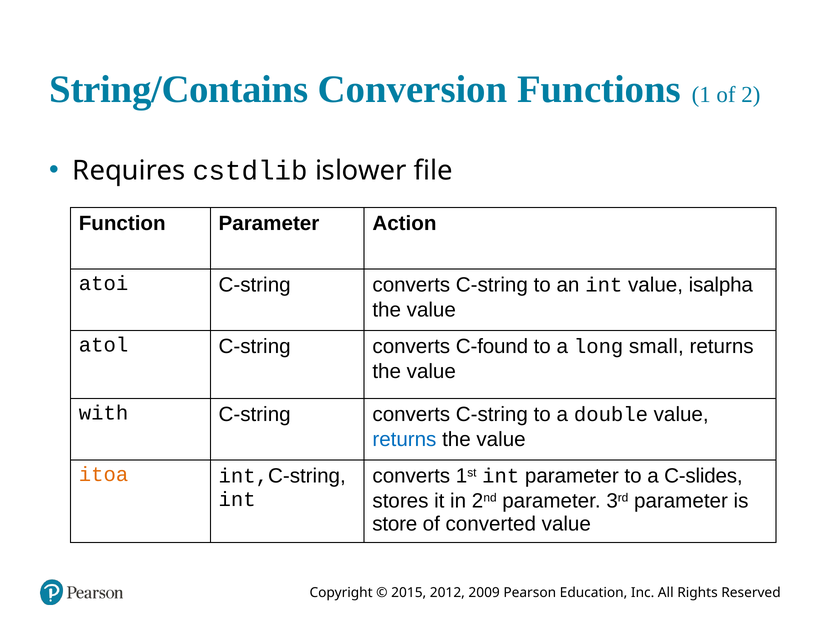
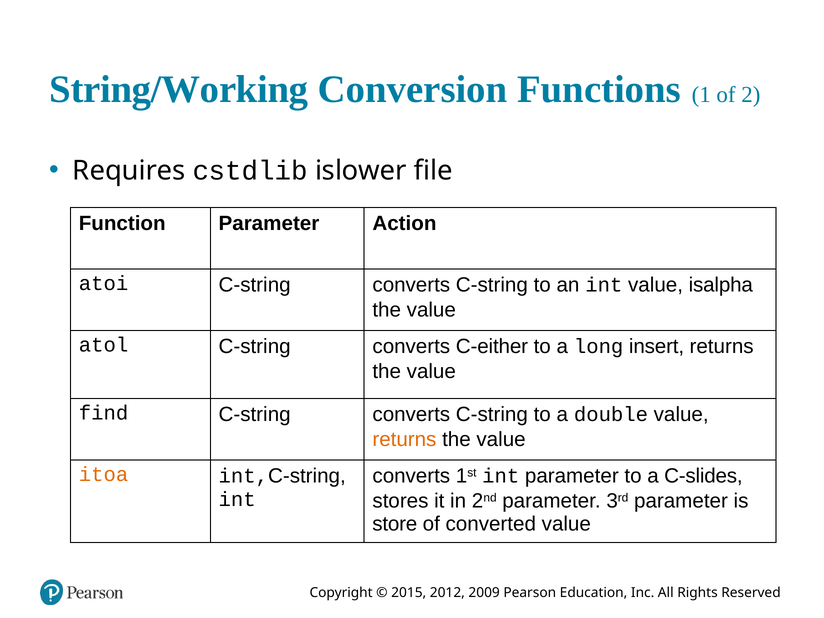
String/Contains: String/Contains -> String/Working
C-found: C-found -> C-either
small: small -> insert
with: with -> find
returns at (404, 439) colour: blue -> orange
